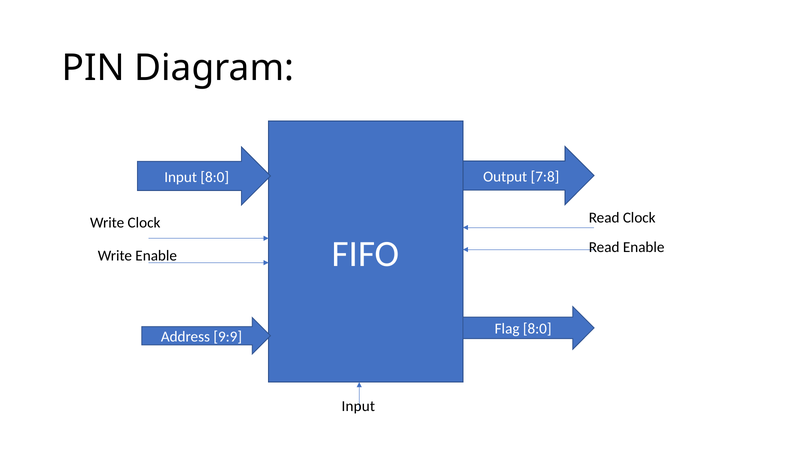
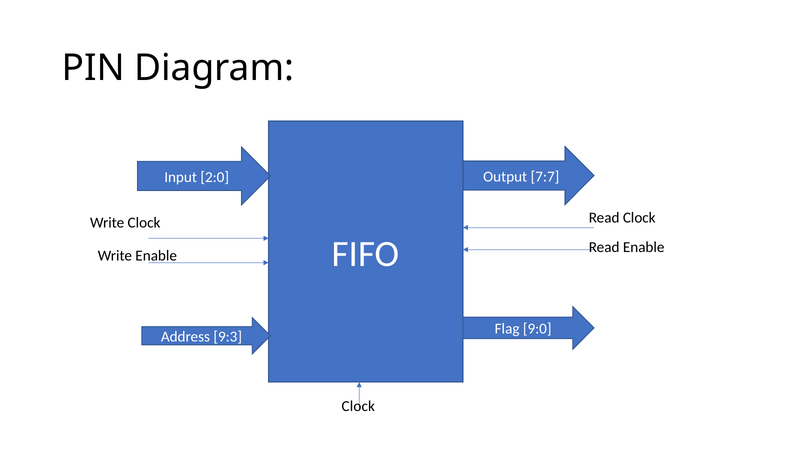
Input 8:0: 8:0 -> 2:0
7:8: 7:8 -> 7:7
Flag 8:0: 8:0 -> 9:0
9:9: 9:9 -> 9:3
Input at (358, 406): Input -> Clock
